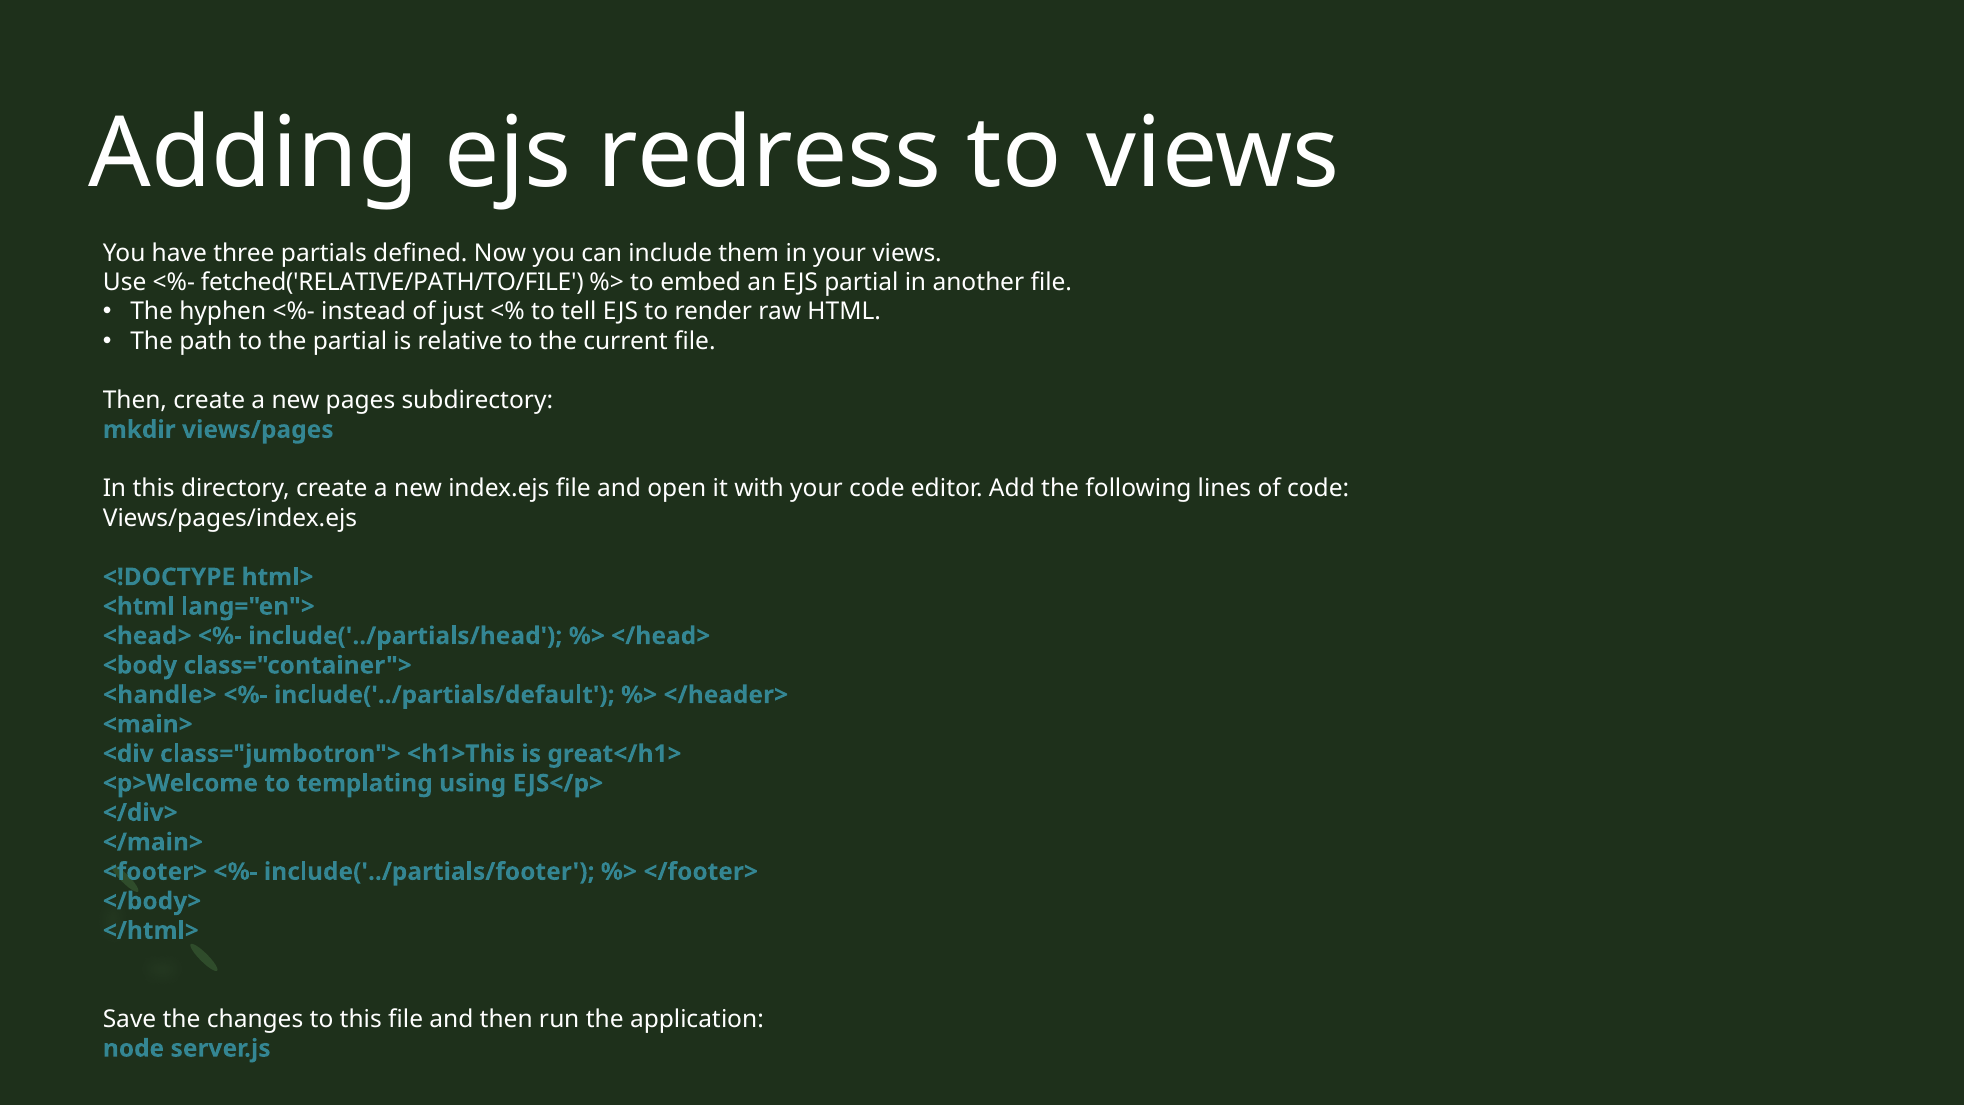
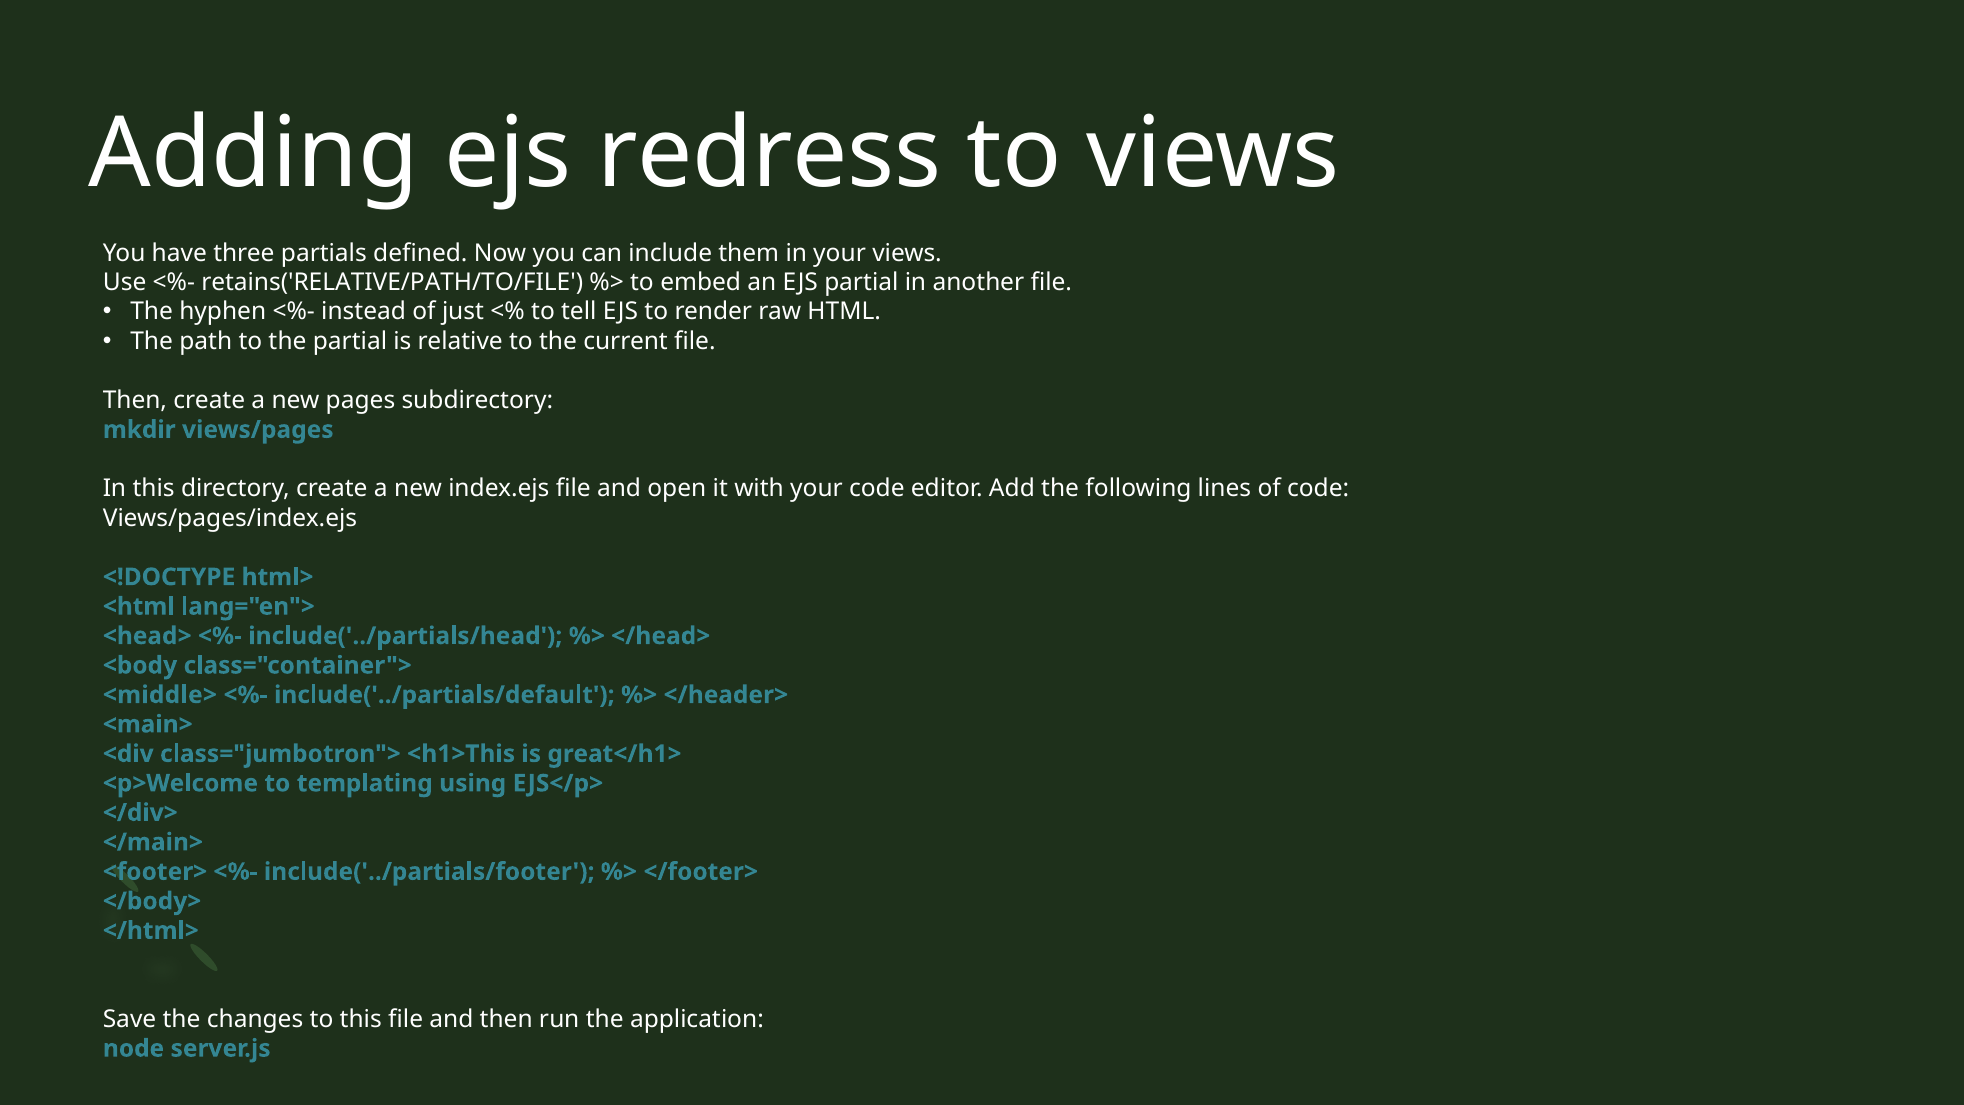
fetched('RELATIVE/PATH/TO/FILE: fetched('RELATIVE/PATH/TO/FILE -> retains('RELATIVE/PATH/TO/FILE
<handle>: <handle> -> <middle>
